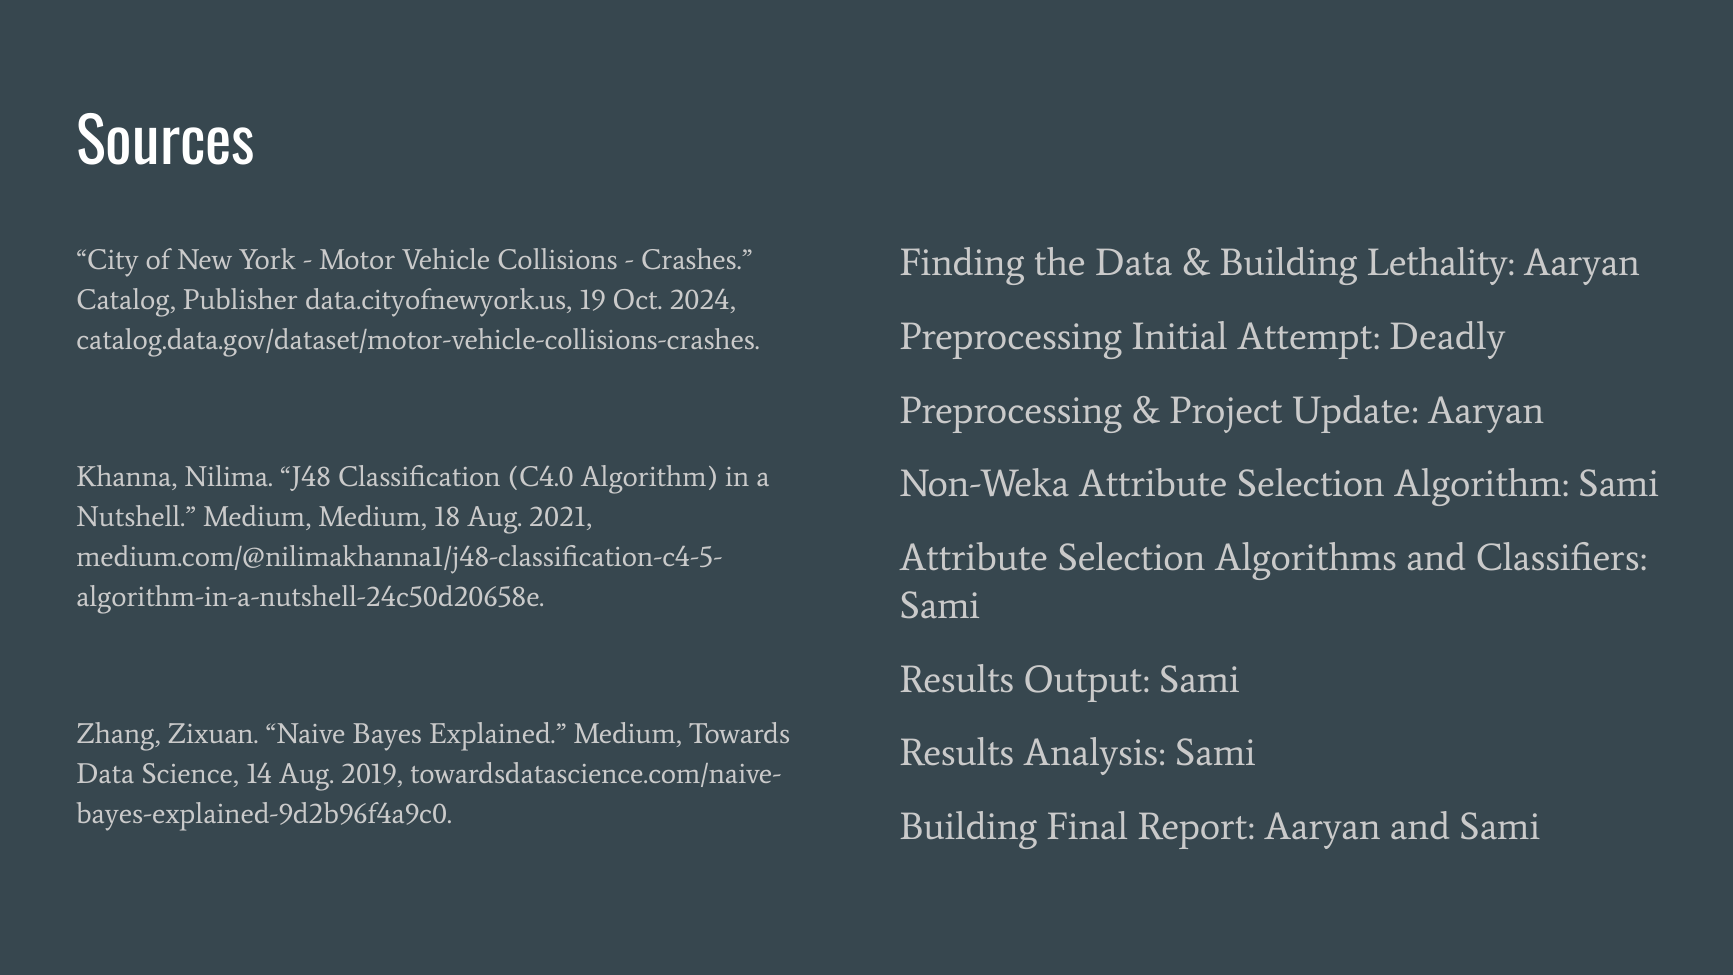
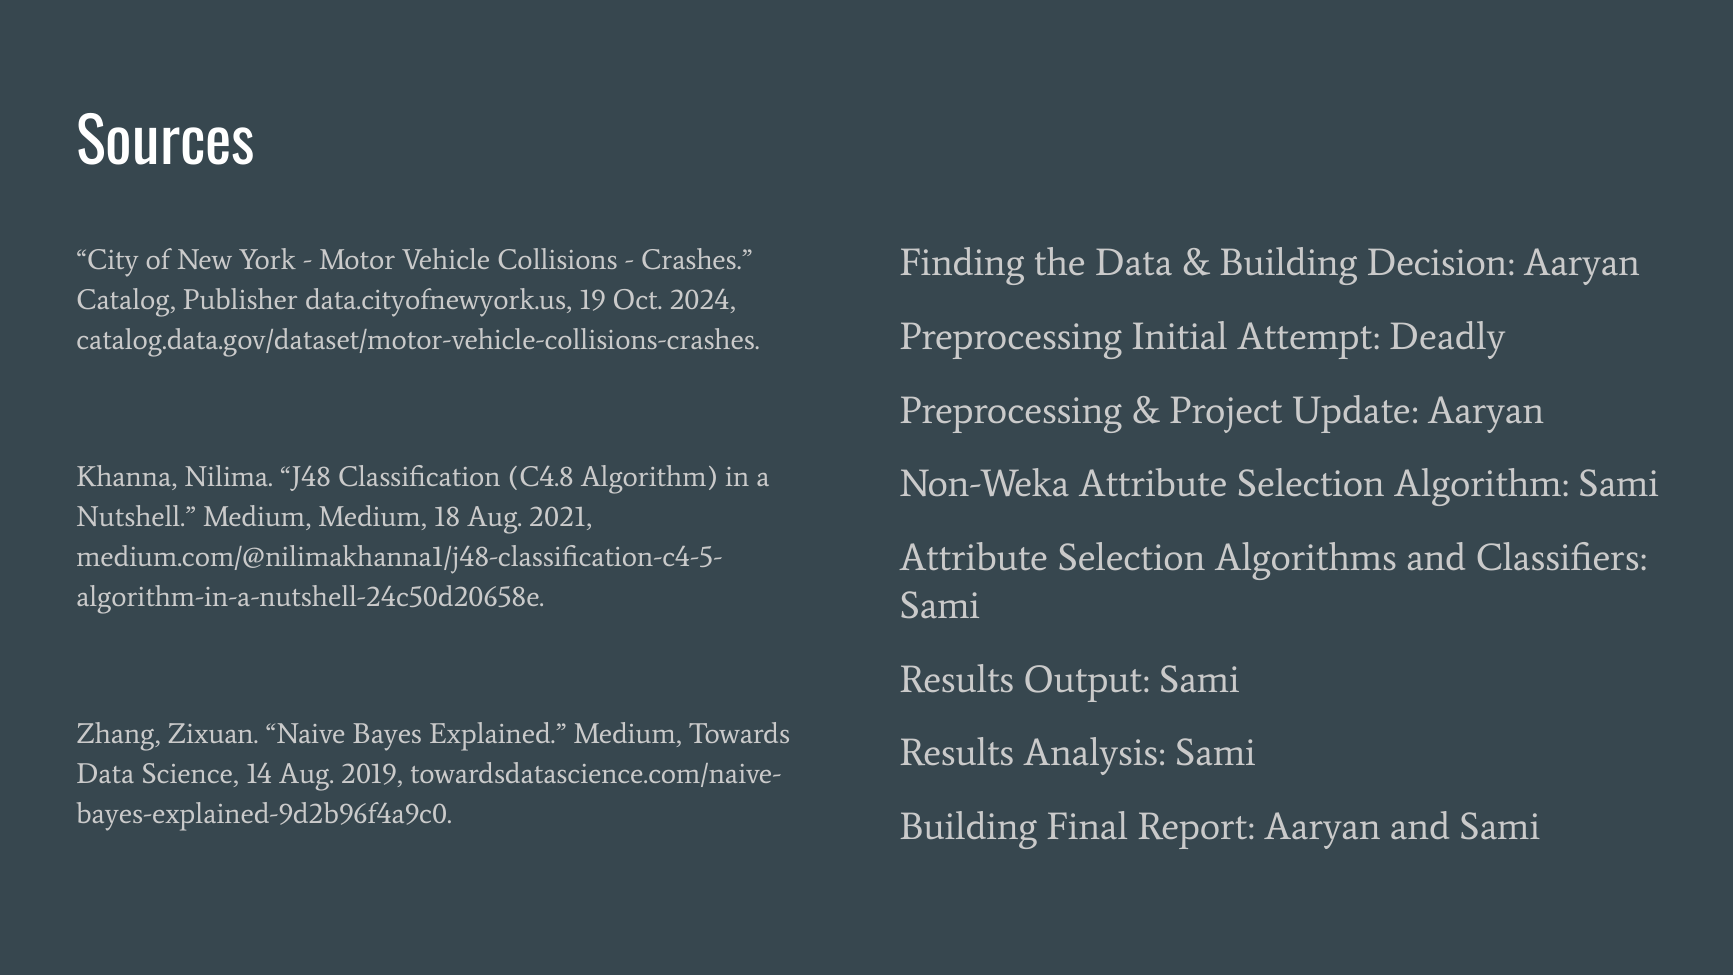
Lethality: Lethality -> Decision
C4.0: C4.0 -> C4.8
